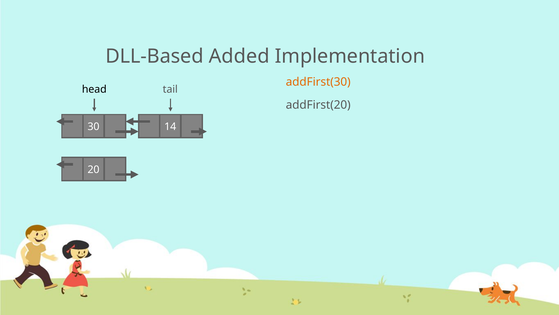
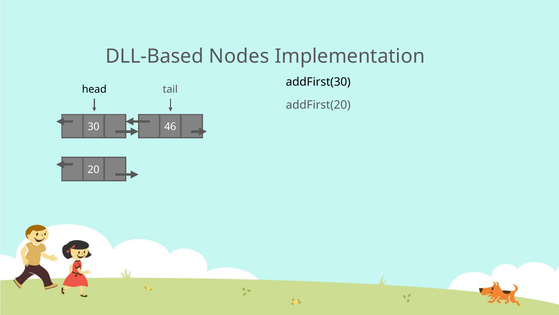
Added: Added -> Nodes
addFirst(30 colour: orange -> black
14: 14 -> 46
